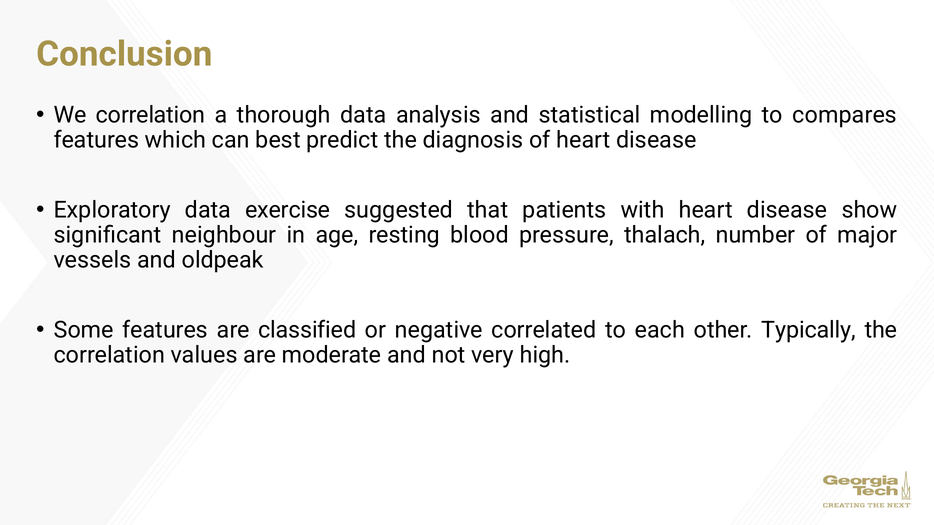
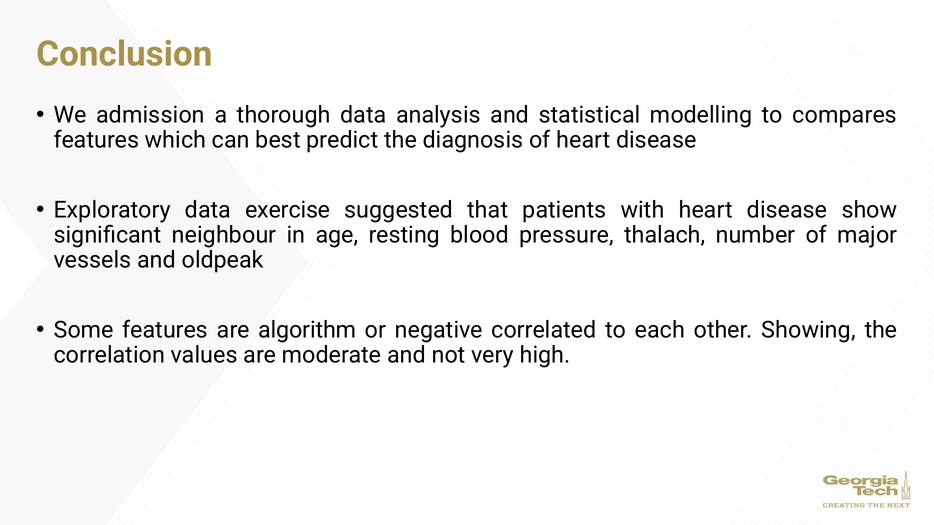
We correlation: correlation -> admission
classified: classified -> algorithm
Typically: Typically -> Showing
